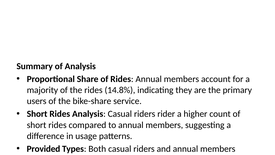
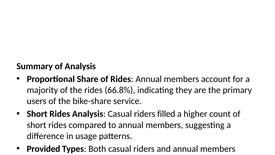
14.8%: 14.8% -> 66.8%
rider: rider -> filled
